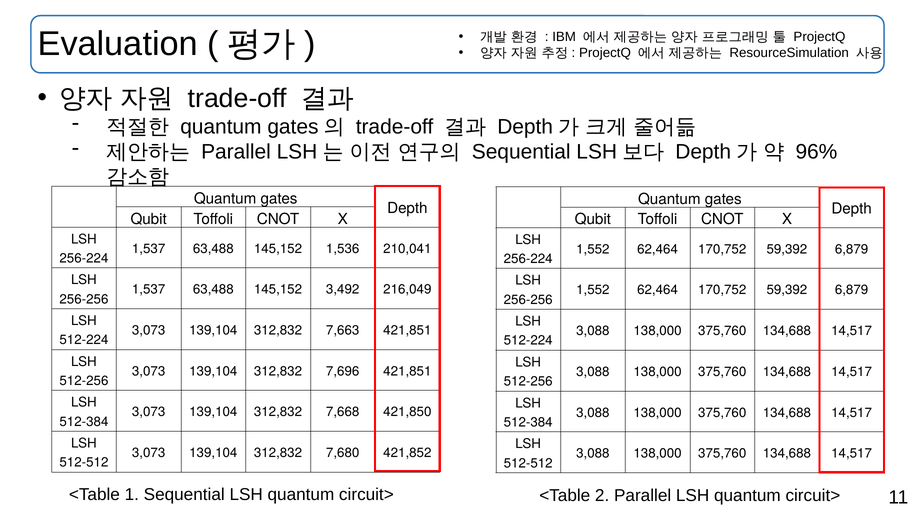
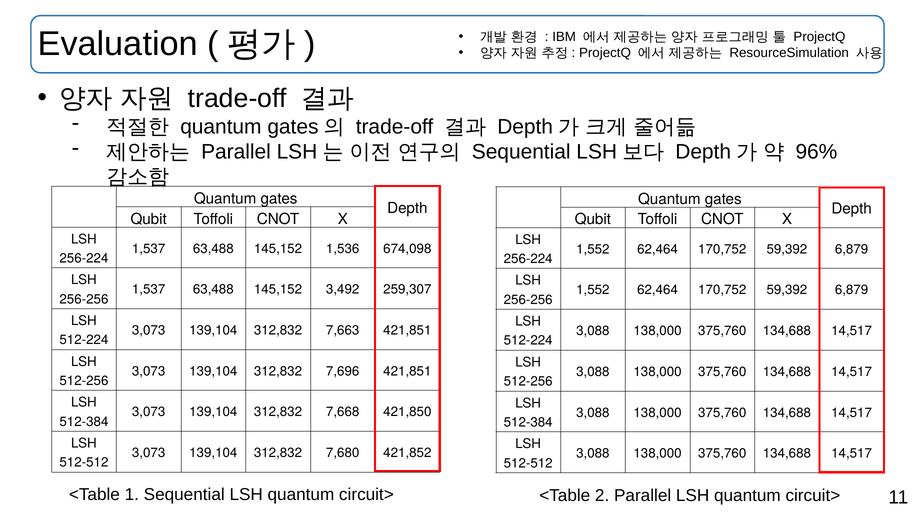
210,041: 210,041 -> 674,098
216,049: 216,049 -> 259,307
